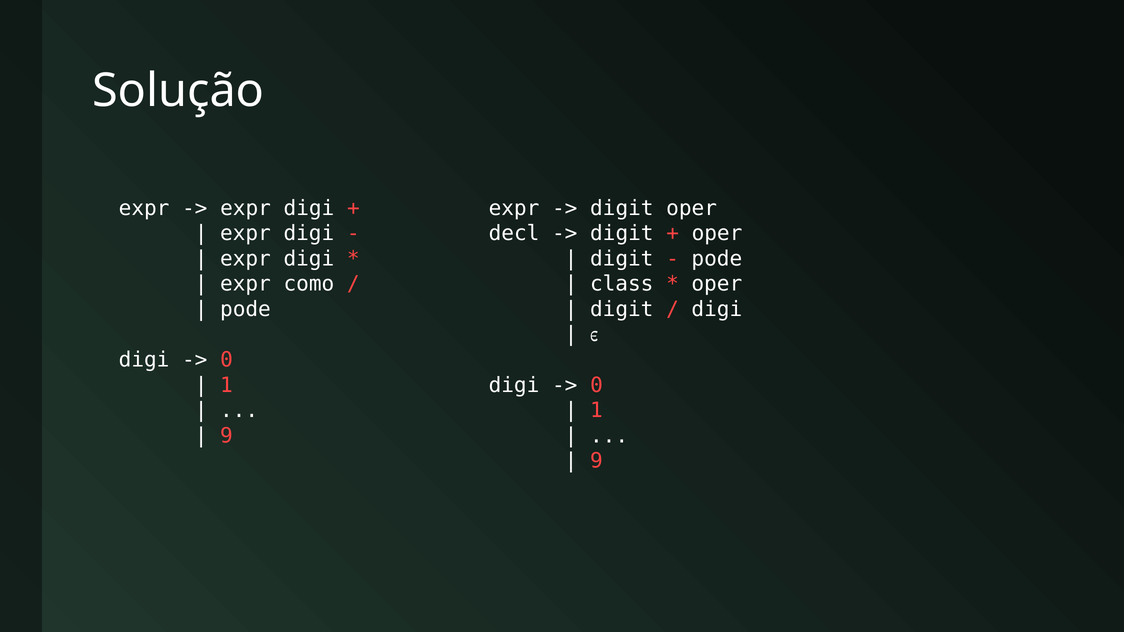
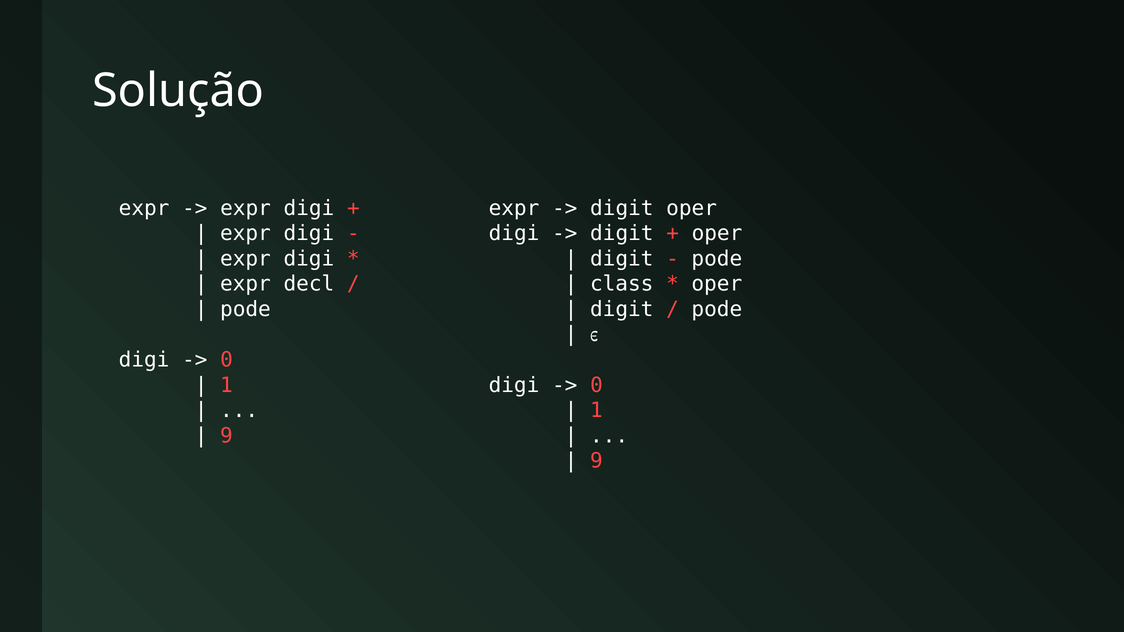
decl at (514, 234): decl -> digi
como: como -> decl
digi at (717, 309): digi -> pode
